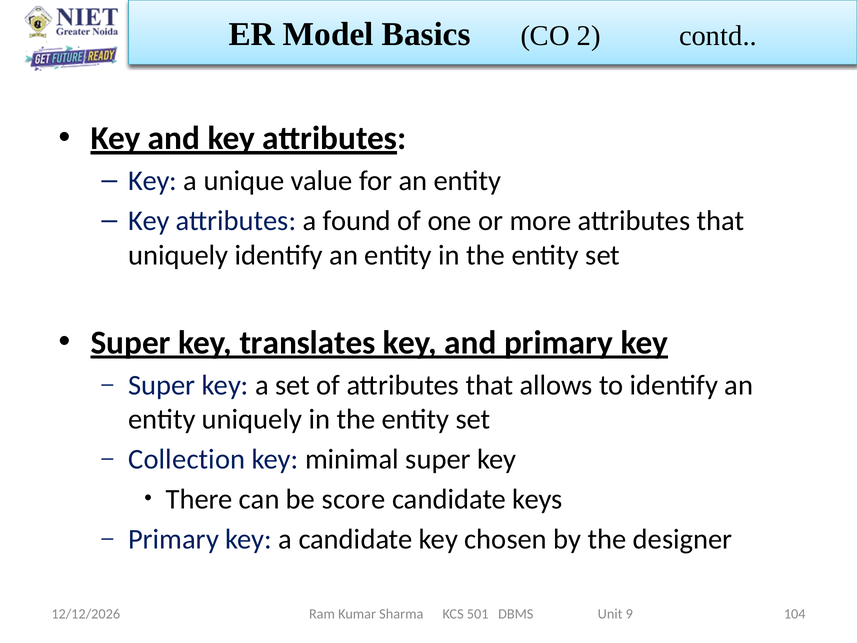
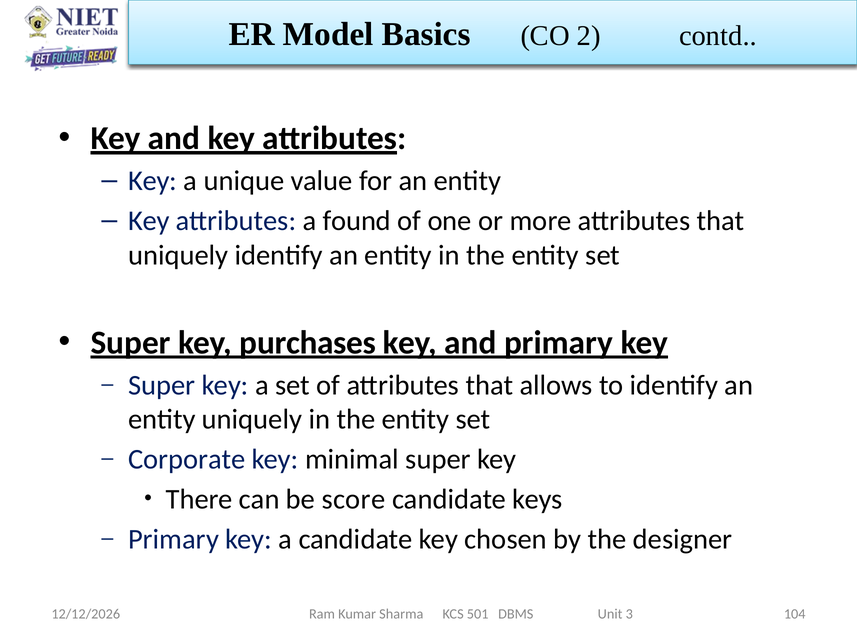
translates: translates -> purchases
Collection: Collection -> Corporate
9: 9 -> 3
